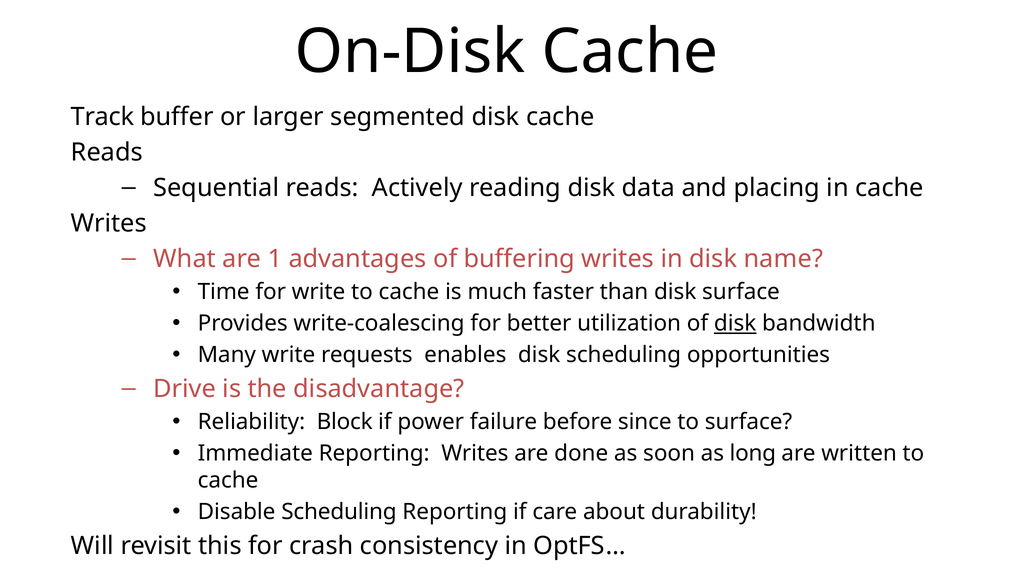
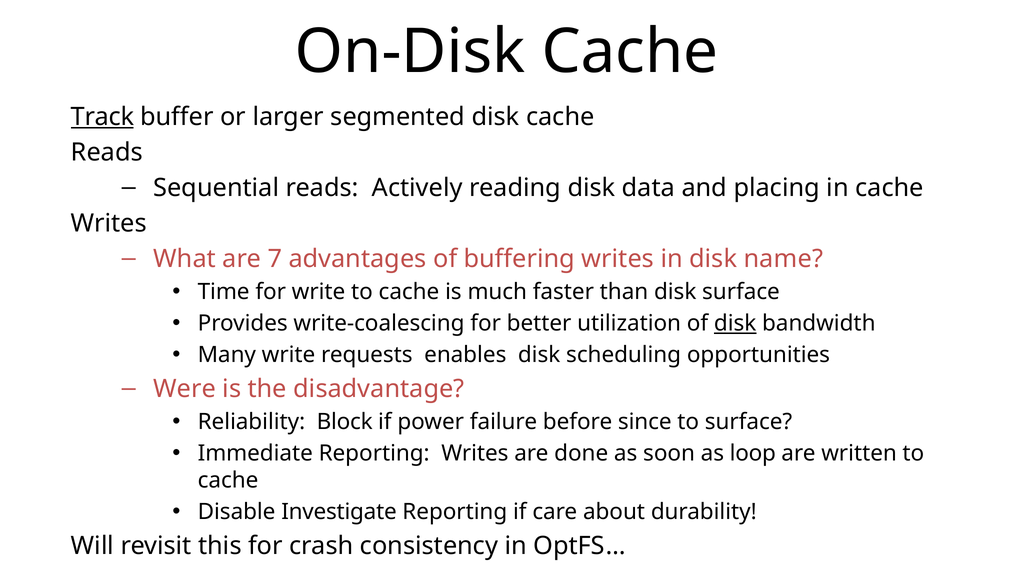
Track underline: none -> present
1: 1 -> 7
Drive: Drive -> Were
long: long -> loop
Disable Scheduling: Scheduling -> Investigate
